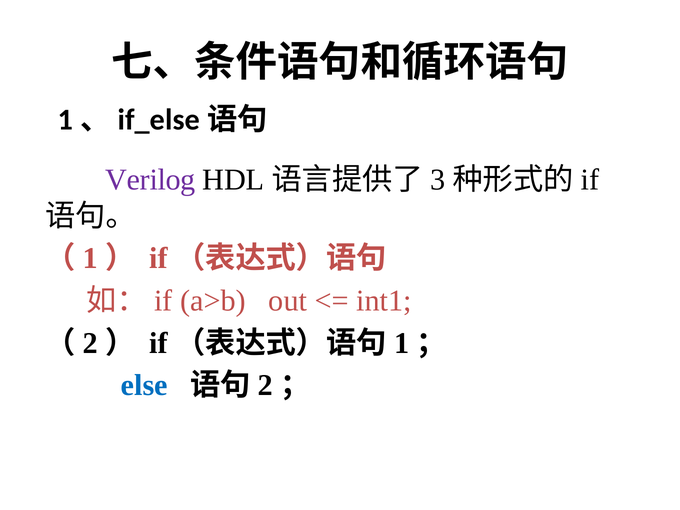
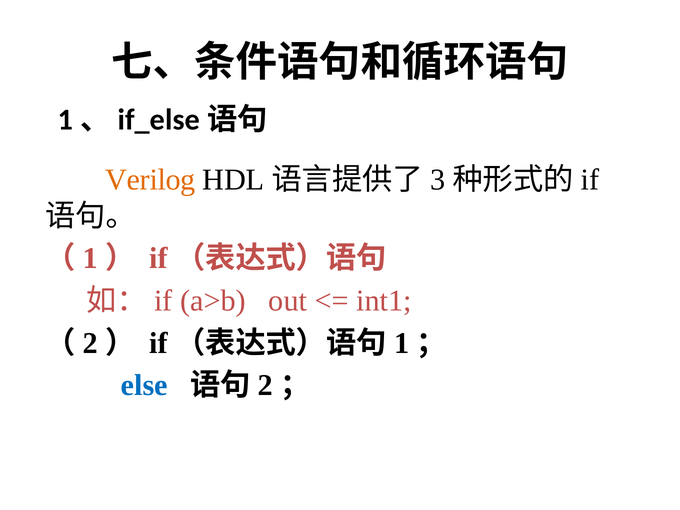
Verilog colour: purple -> orange
